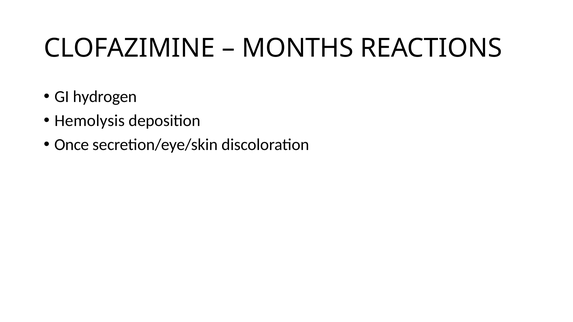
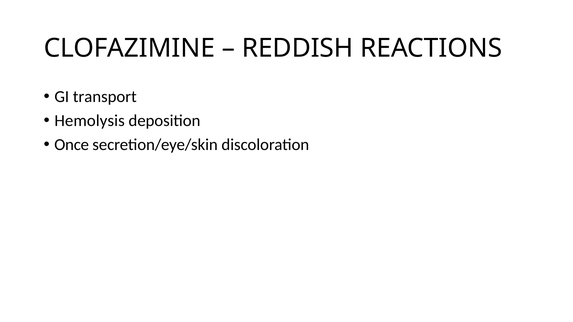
MONTHS: MONTHS -> REDDISH
hydrogen: hydrogen -> transport
